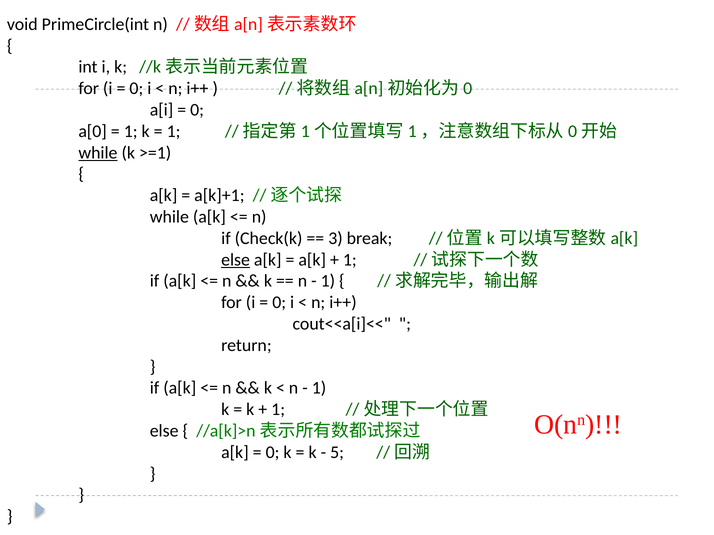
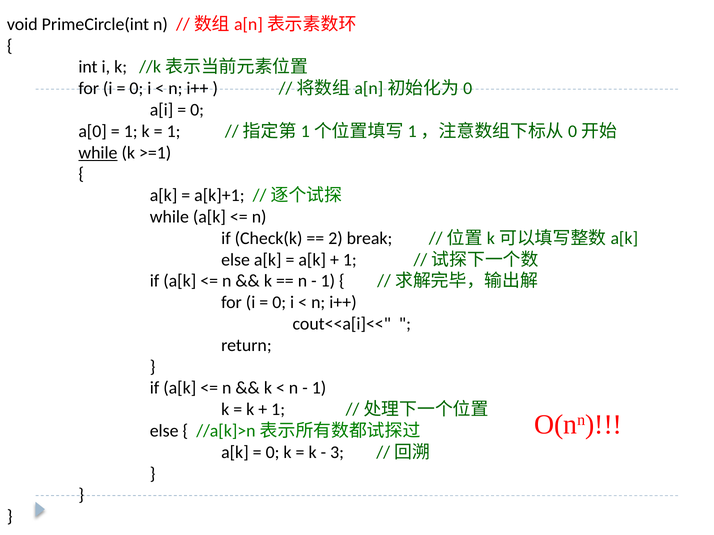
3: 3 -> 2
else at (236, 260) underline: present -> none
5: 5 -> 3
